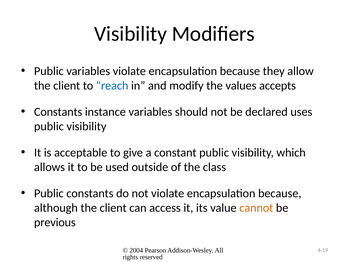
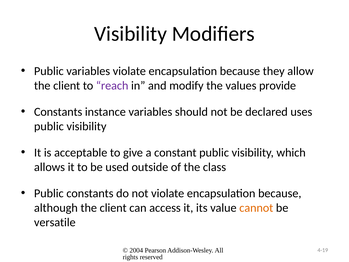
reach colour: blue -> purple
accepts: accepts -> provide
previous: previous -> versatile
